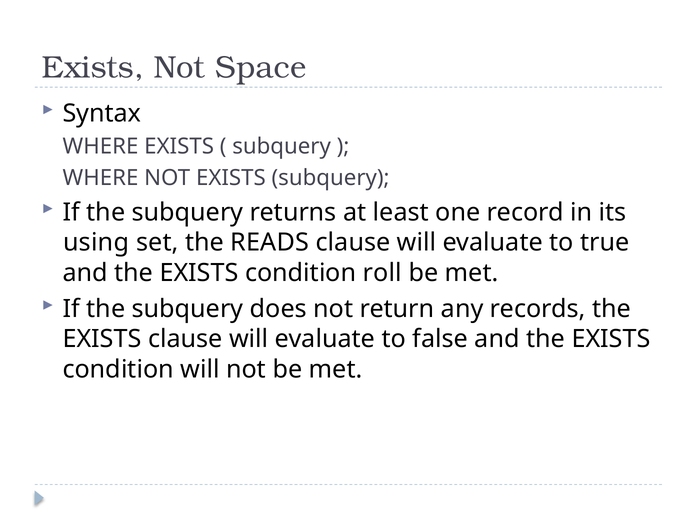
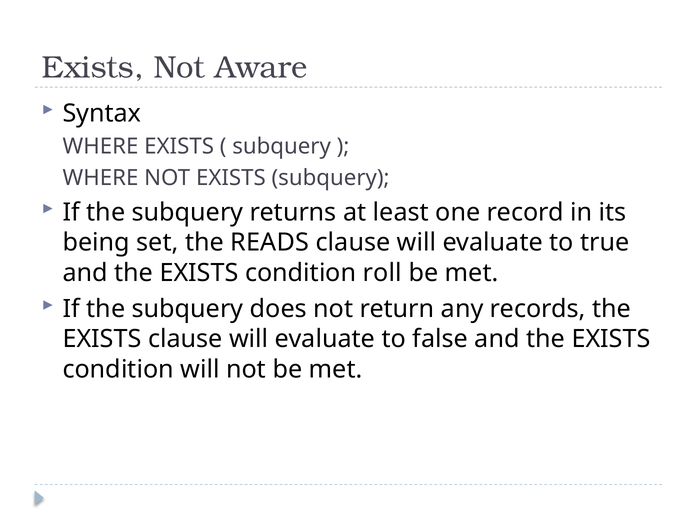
Space: Space -> Aware
using: using -> being
